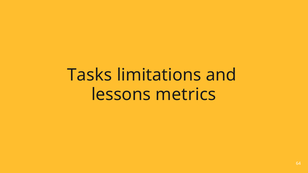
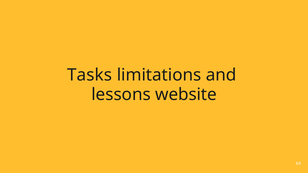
metrics: metrics -> website
